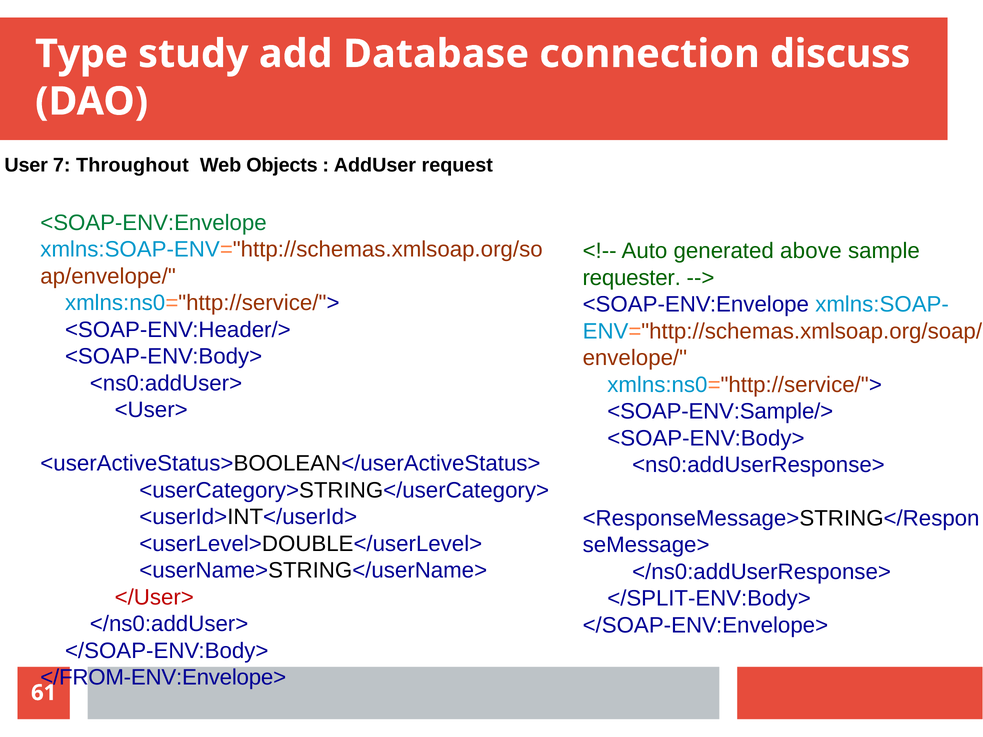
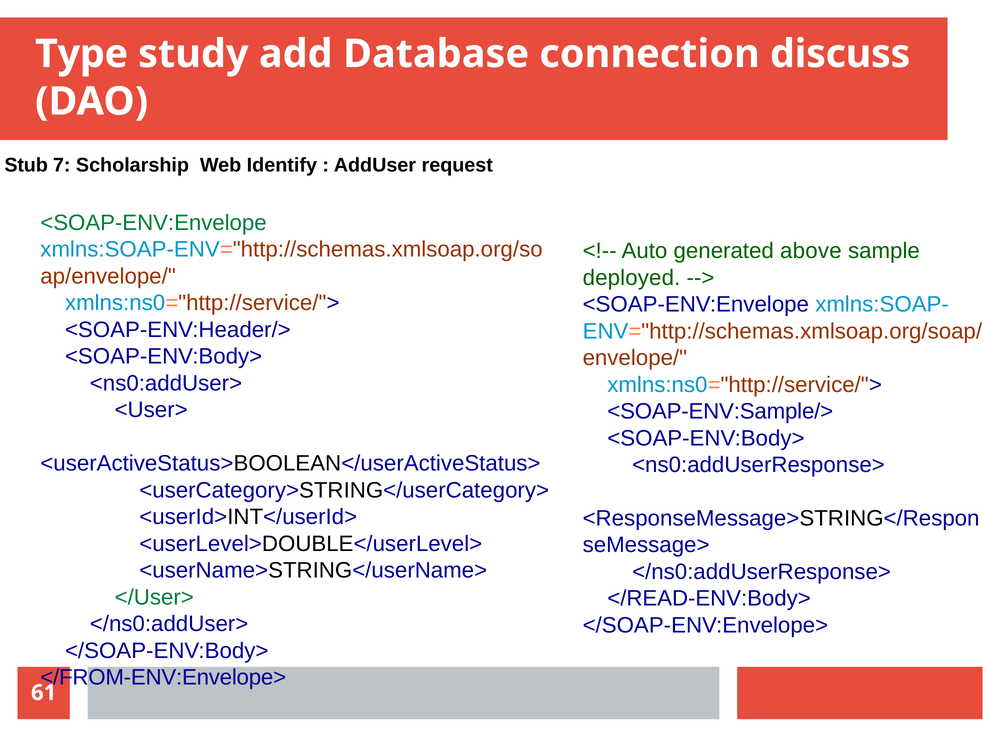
User: User -> Stub
Throughout: Throughout -> Scholarship
Objects: Objects -> Identify
requester: requester -> deployed
</User> colour: red -> green
</SPLIT-ENV:Body>: </SPLIT-ENV:Body> -> </READ-ENV:Body>
